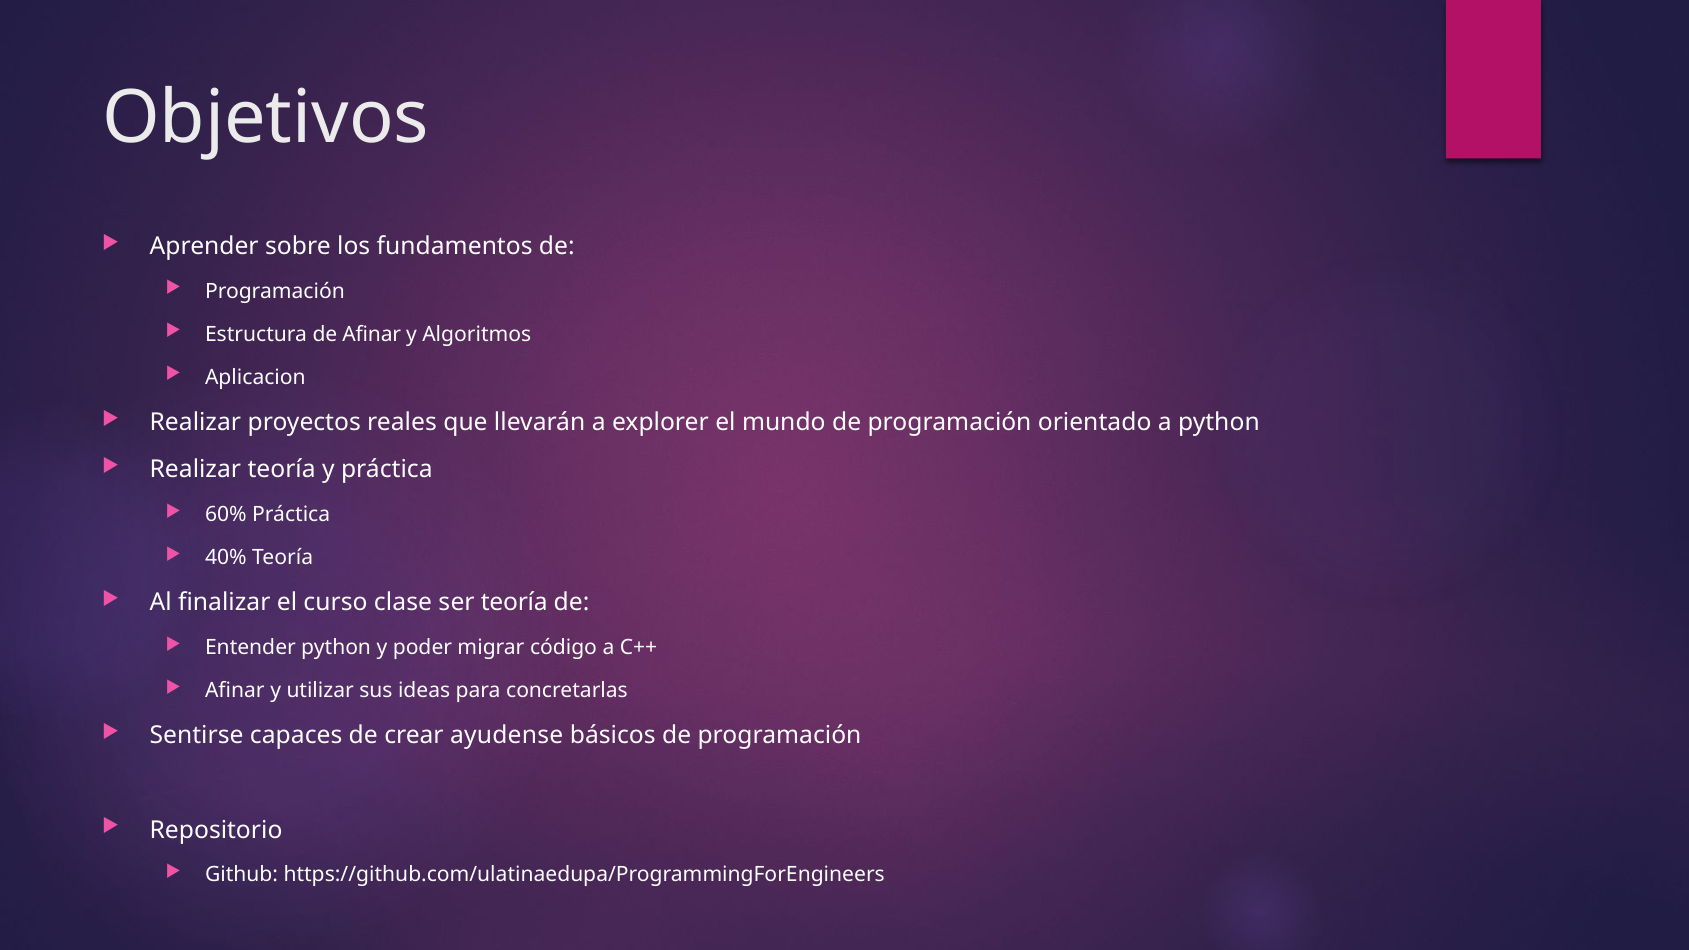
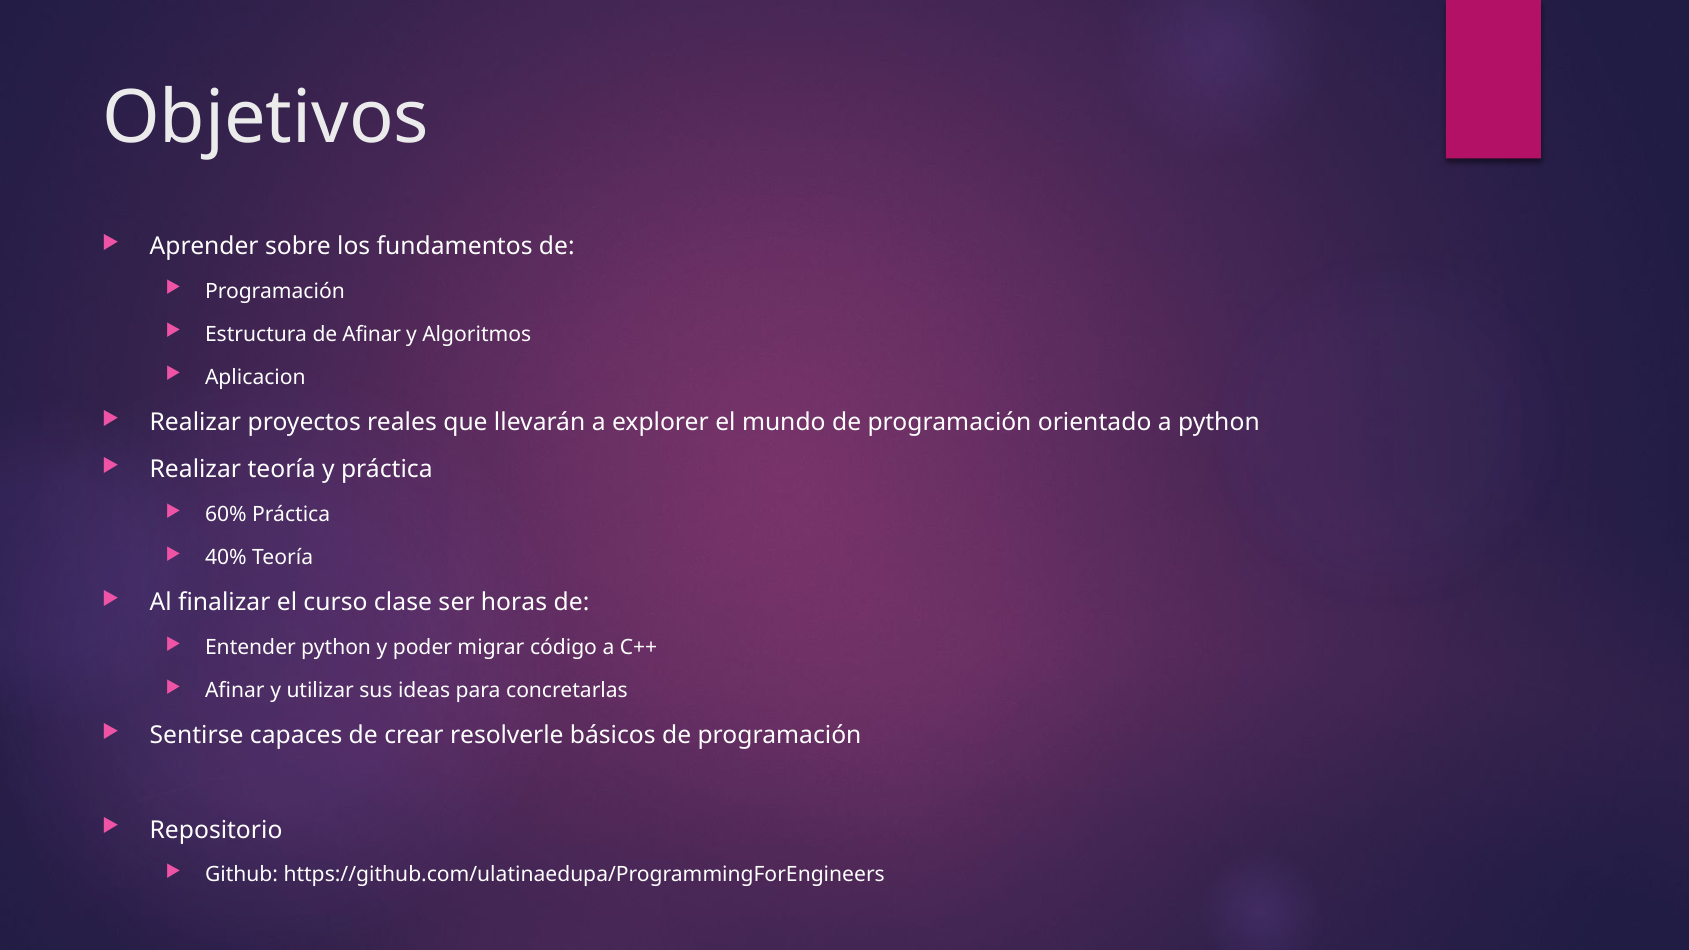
ser teoría: teoría -> horas
ayudense: ayudense -> resolverle
